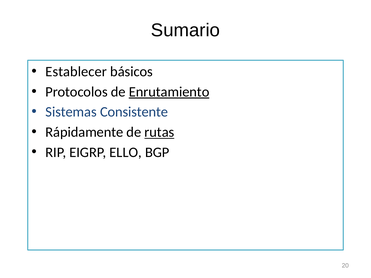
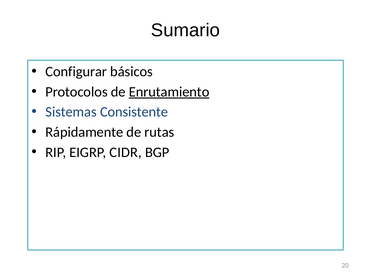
Establecer: Establecer -> Configurar
rutas underline: present -> none
ELLO: ELLO -> CIDR
